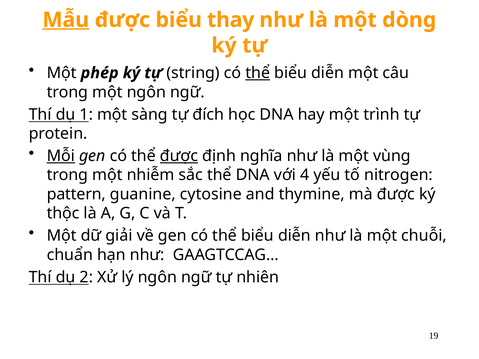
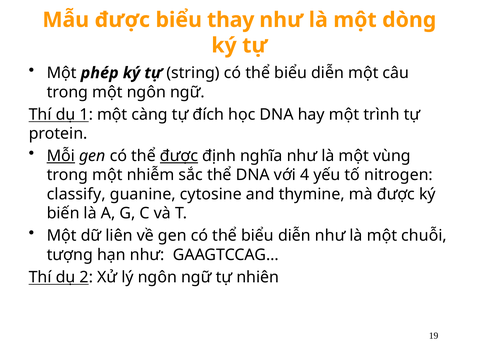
Mẫu underline: present -> none
thể at (258, 73) underline: present -> none
sàng: sàng -> càng
pattern: pattern -> classify
thộc: thộc -> biến
giải: giải -> liên
chuẩn: chuẩn -> tượng
